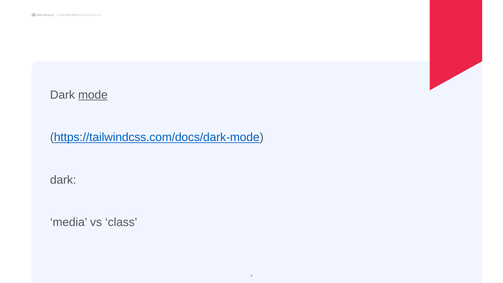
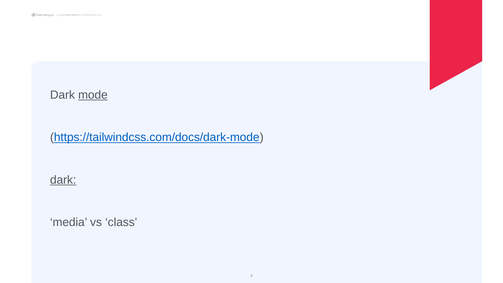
dark at (63, 180) underline: none -> present
